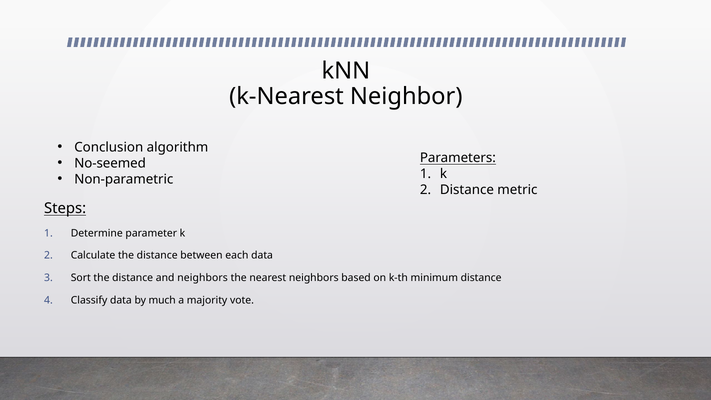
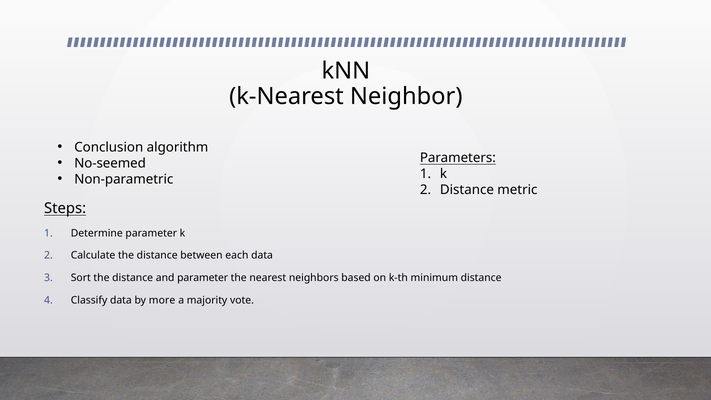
and neighbors: neighbors -> parameter
much: much -> more
